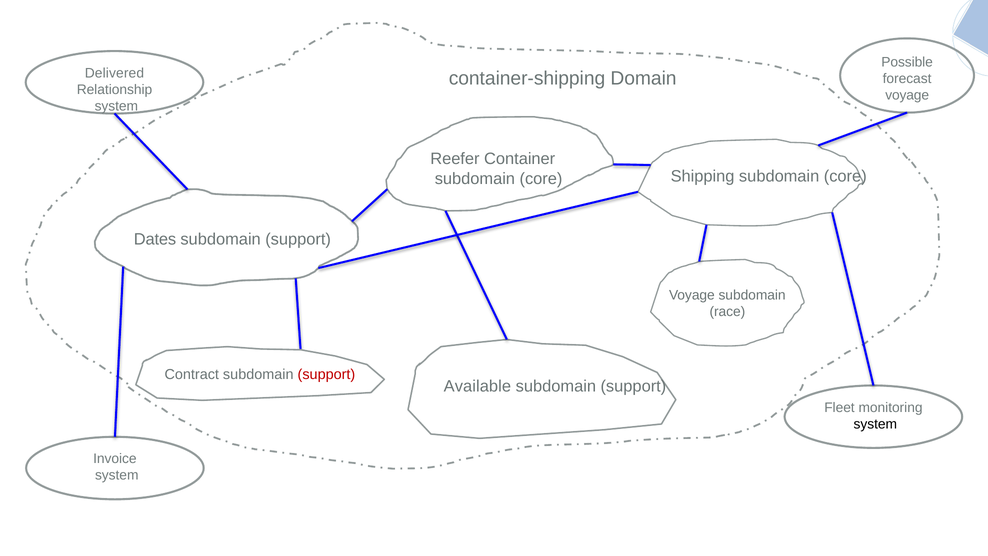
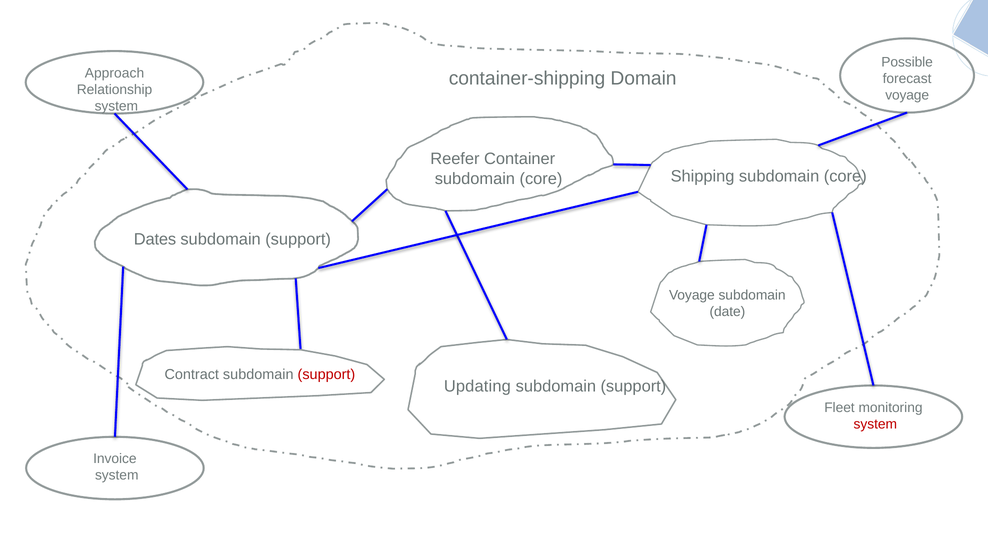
Delivered: Delivered -> Approach
race: race -> date
Available: Available -> Updating
system at (875, 424) colour: black -> red
